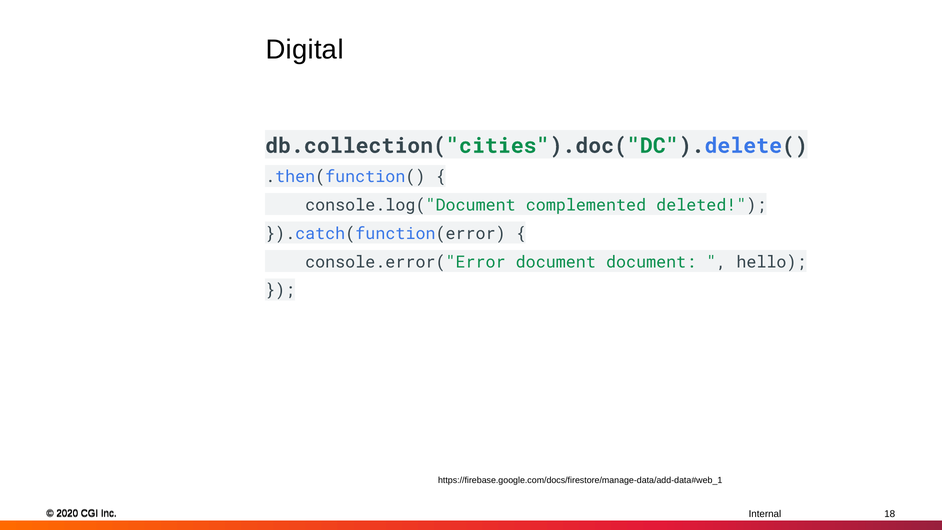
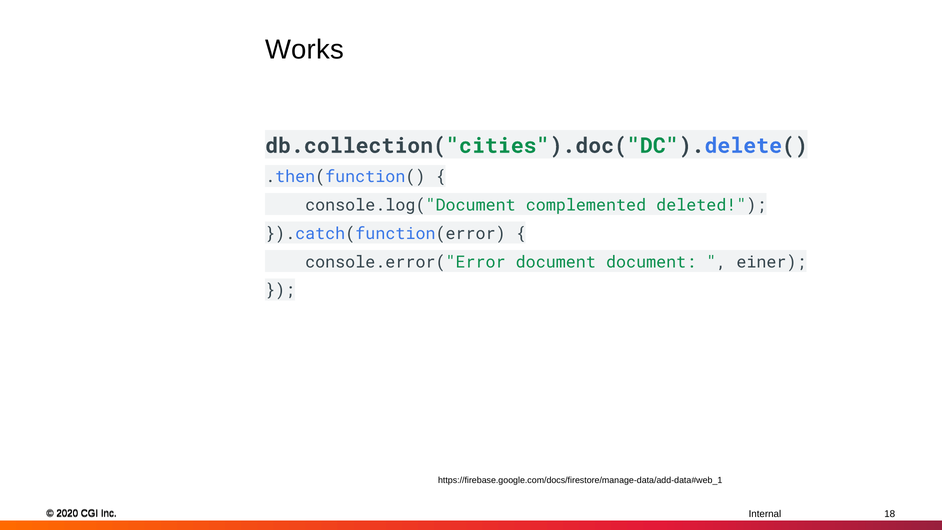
Digital: Digital -> Works
hello: hello -> einer
